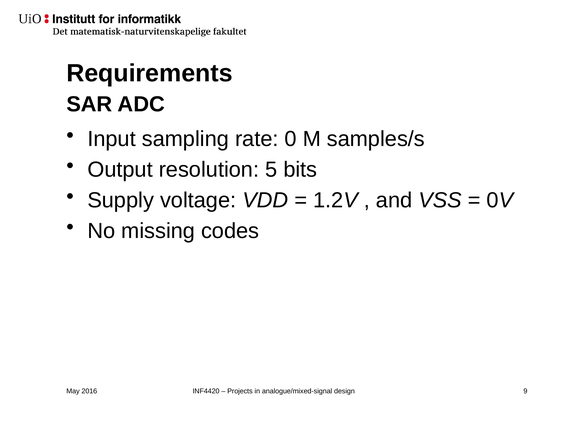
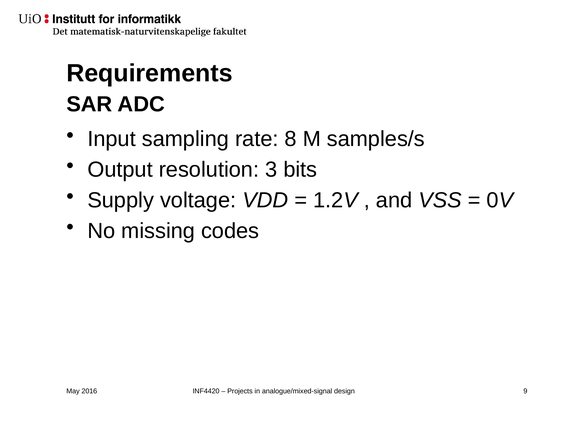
0: 0 -> 8
5: 5 -> 3
